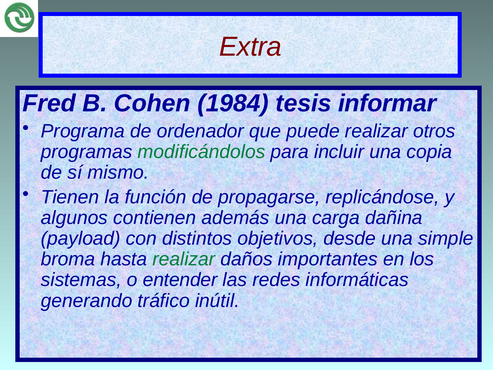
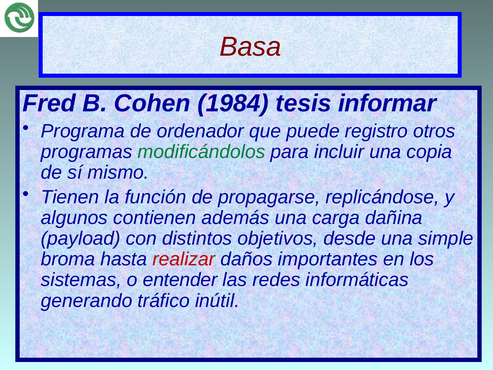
Extra: Extra -> Basa
puede realizar: realizar -> registro
realizar at (184, 259) colour: green -> red
